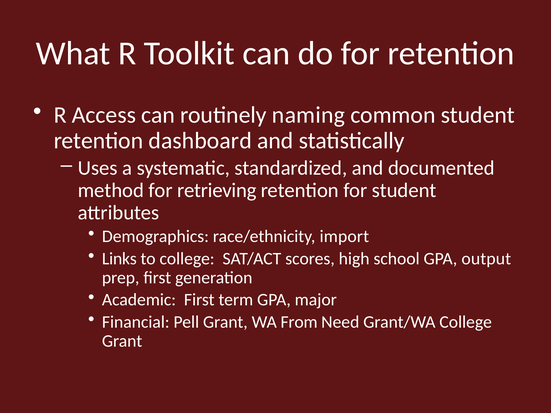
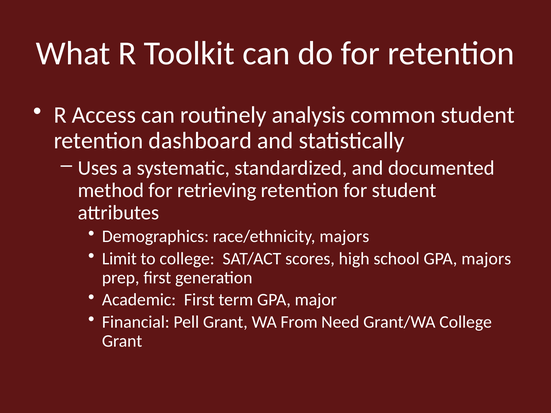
naming: naming -> analysis
race/ethnicity import: import -> majors
Links: Links -> Limit
GPA output: output -> majors
